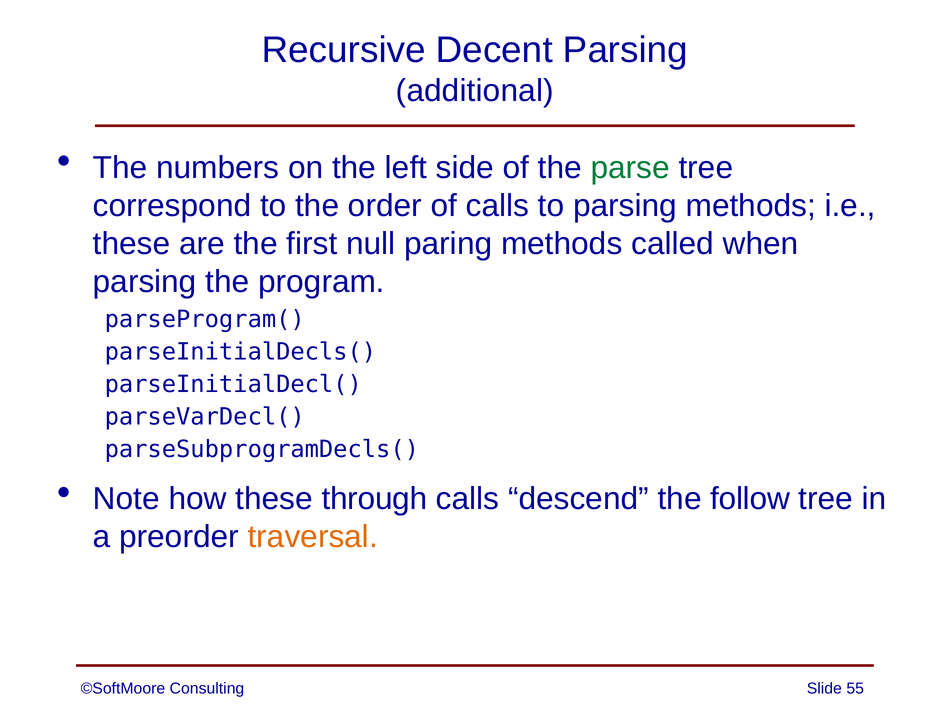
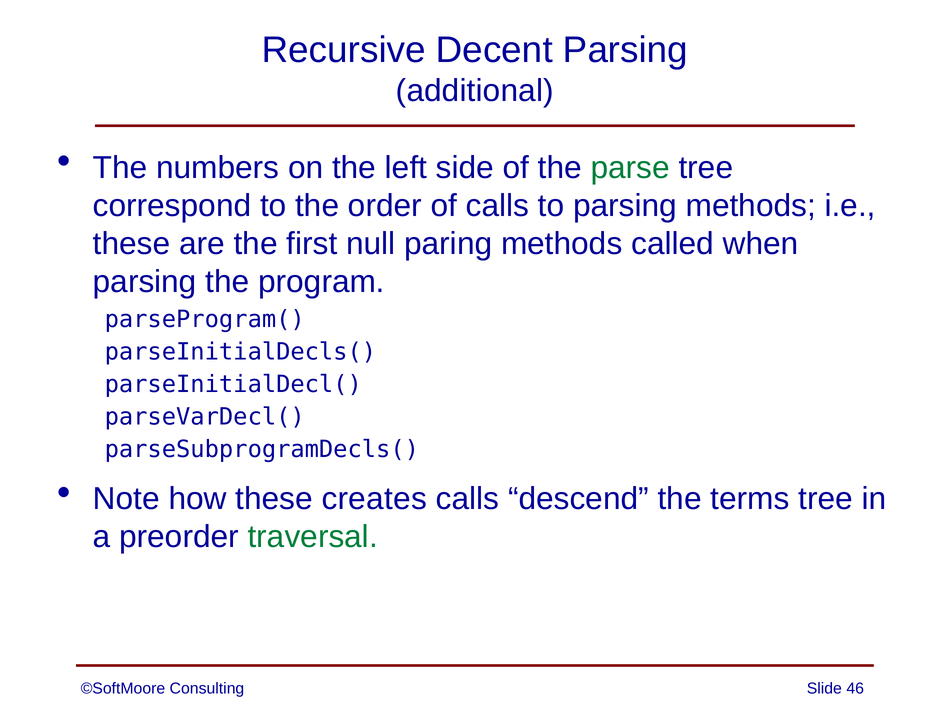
through: through -> creates
follow: follow -> terms
traversal colour: orange -> green
55: 55 -> 46
